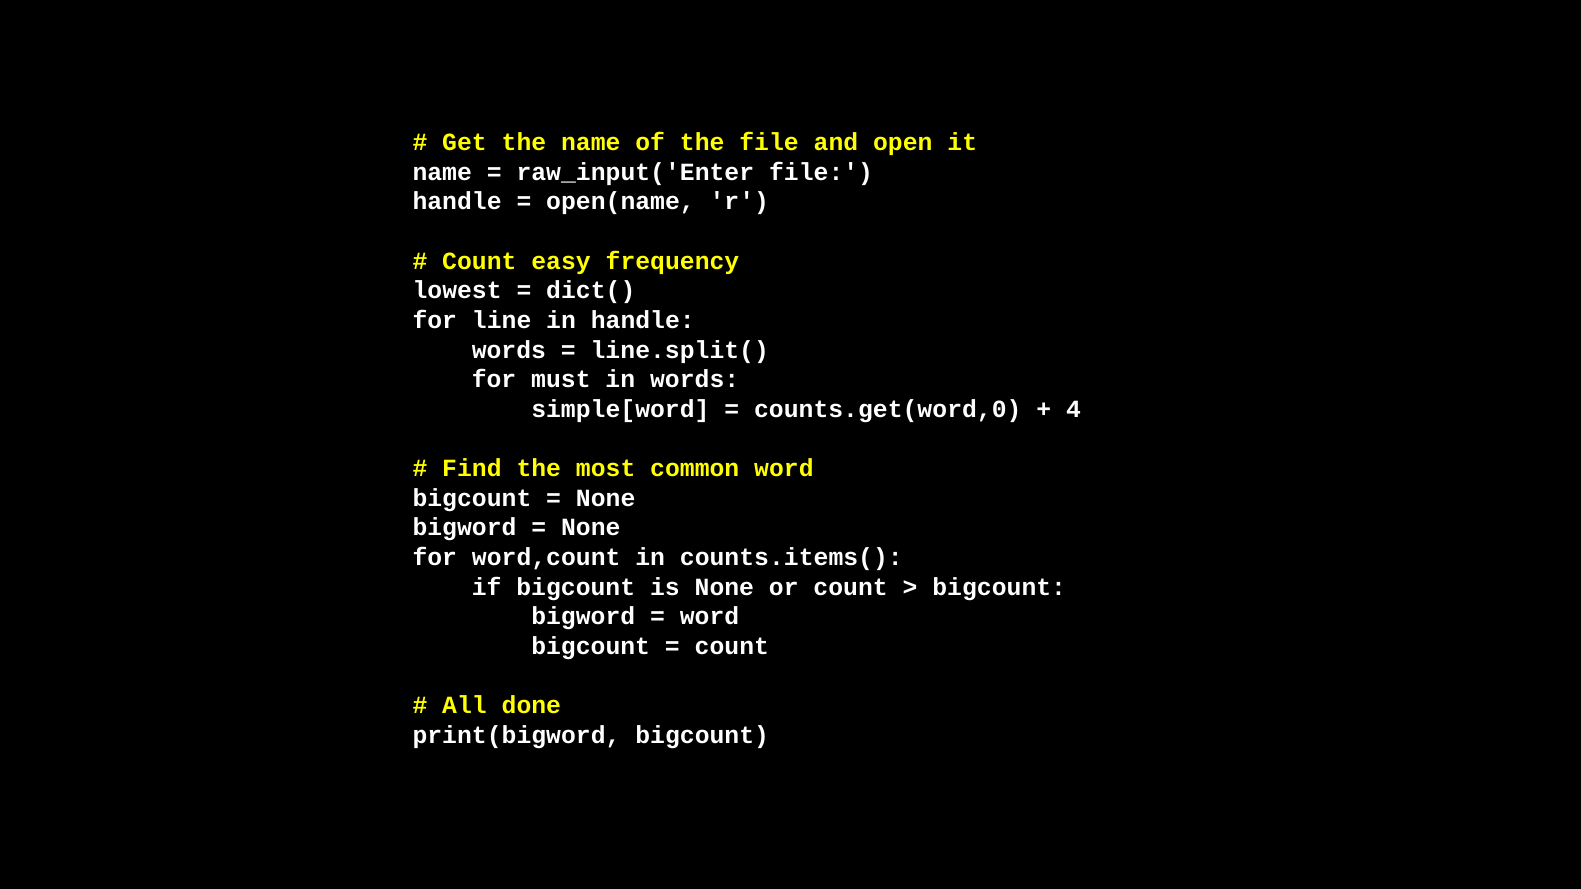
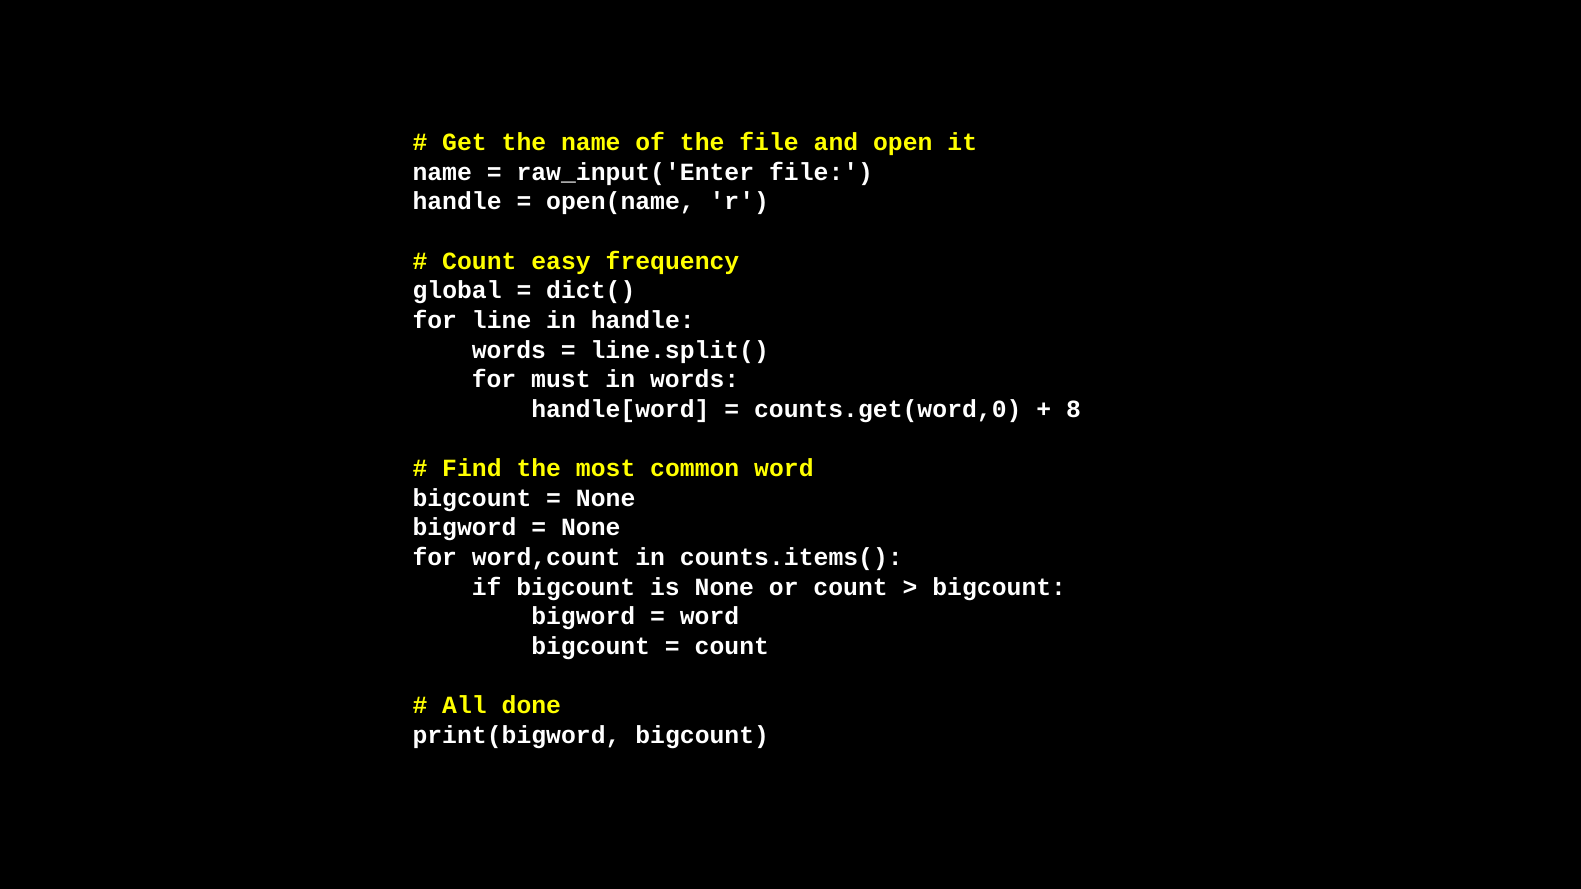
lowest: lowest -> global
simple[word: simple[word -> handle[word
4: 4 -> 8
